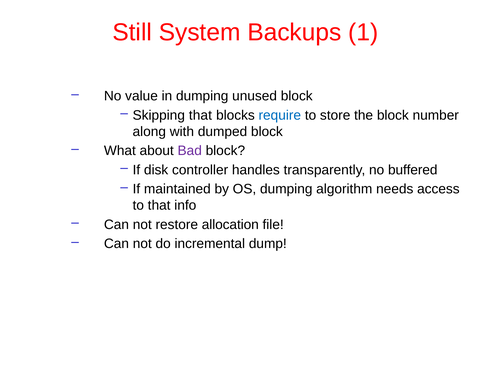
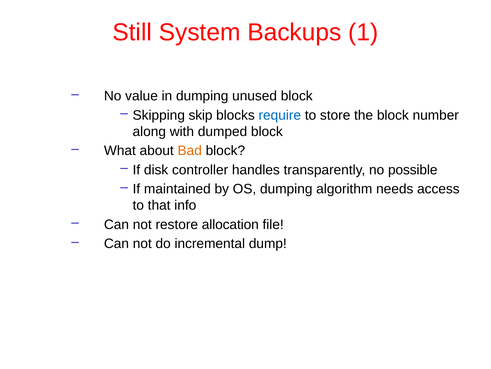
Skipping that: that -> skip
Bad colour: purple -> orange
buffered: buffered -> possible
